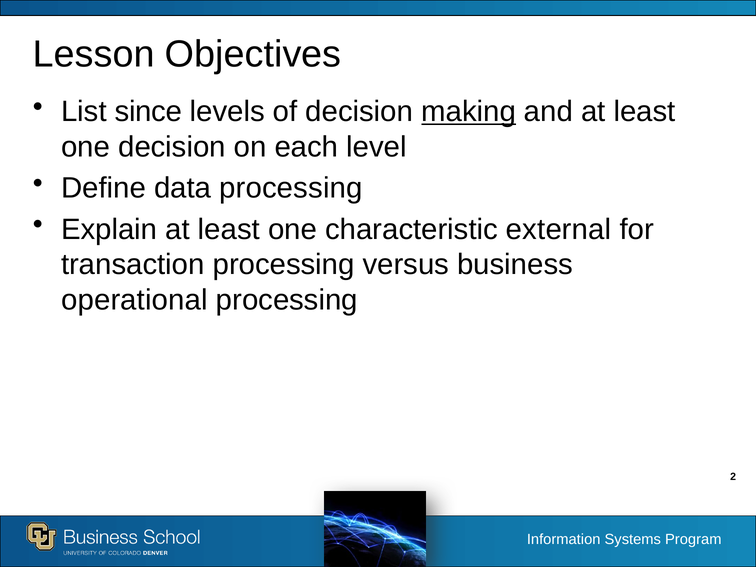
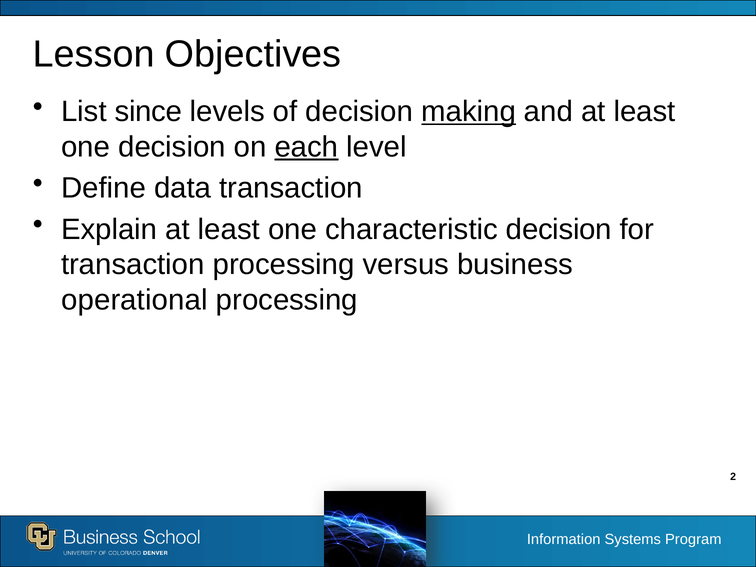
each underline: none -> present
data processing: processing -> transaction
characteristic external: external -> decision
